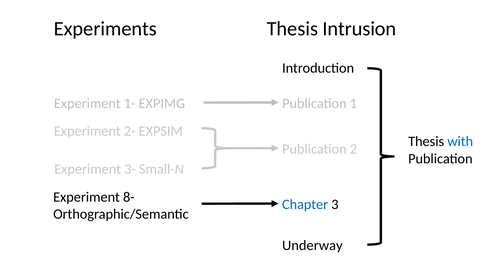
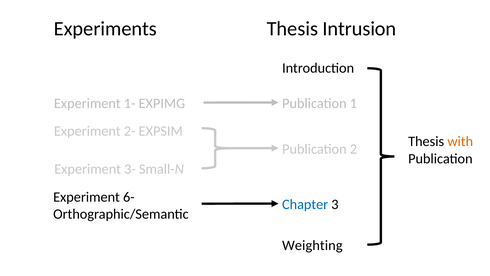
with colour: blue -> orange
8-: 8- -> 6-
Underway: Underway -> Weighting
